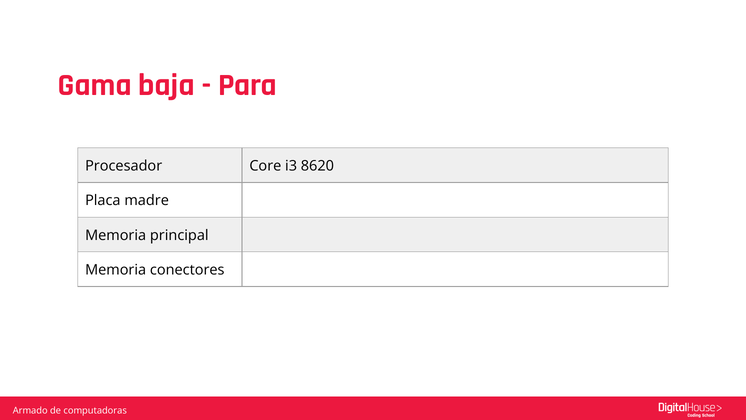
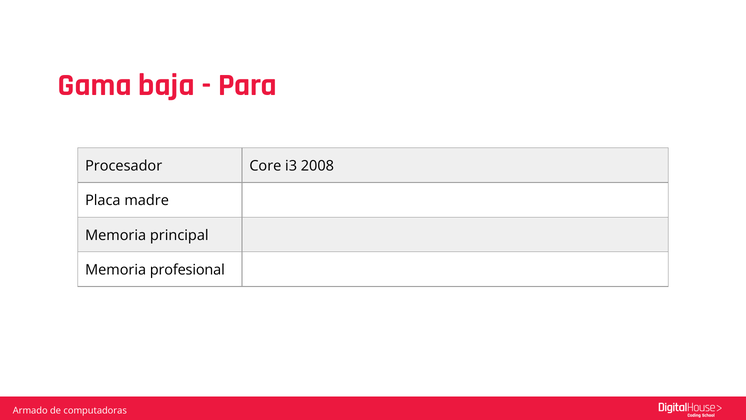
8620: 8620 -> 2008
conectores: conectores -> profesional
